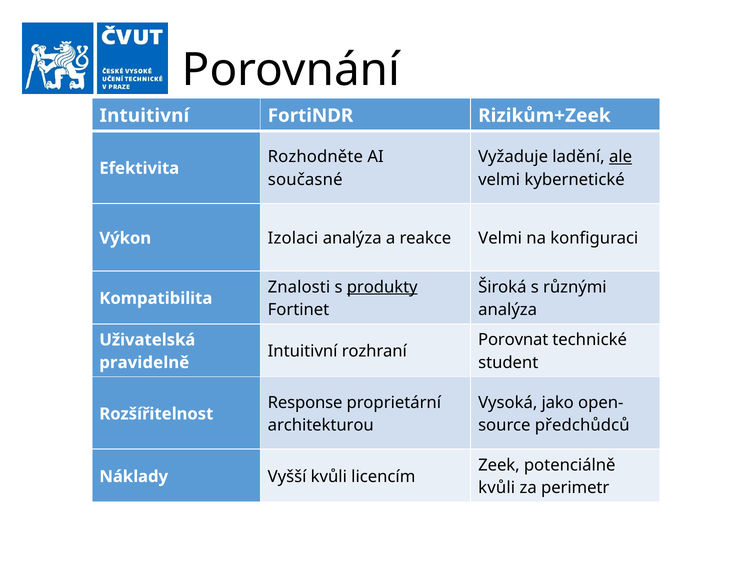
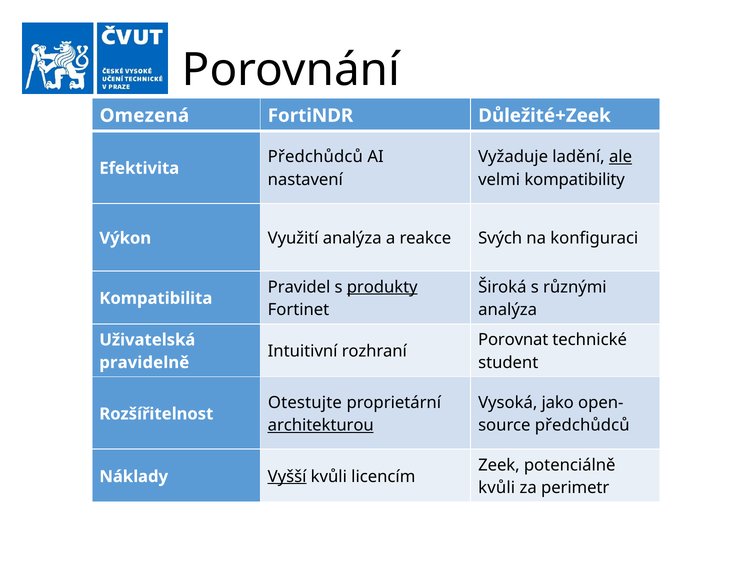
Intuitivní at (144, 116): Intuitivní -> Omezená
Rizikům+Zeek: Rizikům+Zeek -> Důležité+Zeek
Rozhodněte at (315, 157): Rozhodněte -> Předchůdců
současné: současné -> nastavení
kybernetické: kybernetické -> kompatibility
Izolaci: Izolaci -> Využití
reakce Velmi: Velmi -> Svých
Znalosti: Znalosti -> Pravidel
Response: Response -> Otestujte
architekturou underline: none -> present
Vyšší underline: none -> present
